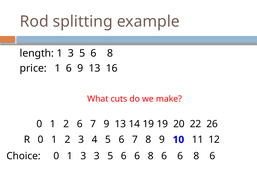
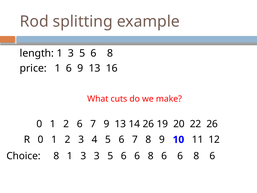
14 19: 19 -> 26
Choice 0: 0 -> 8
